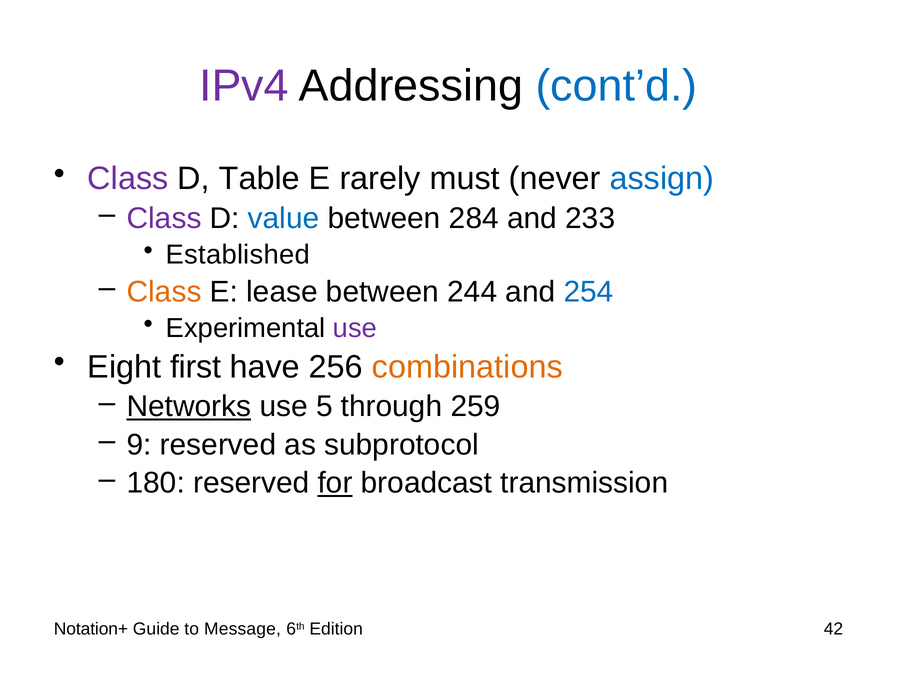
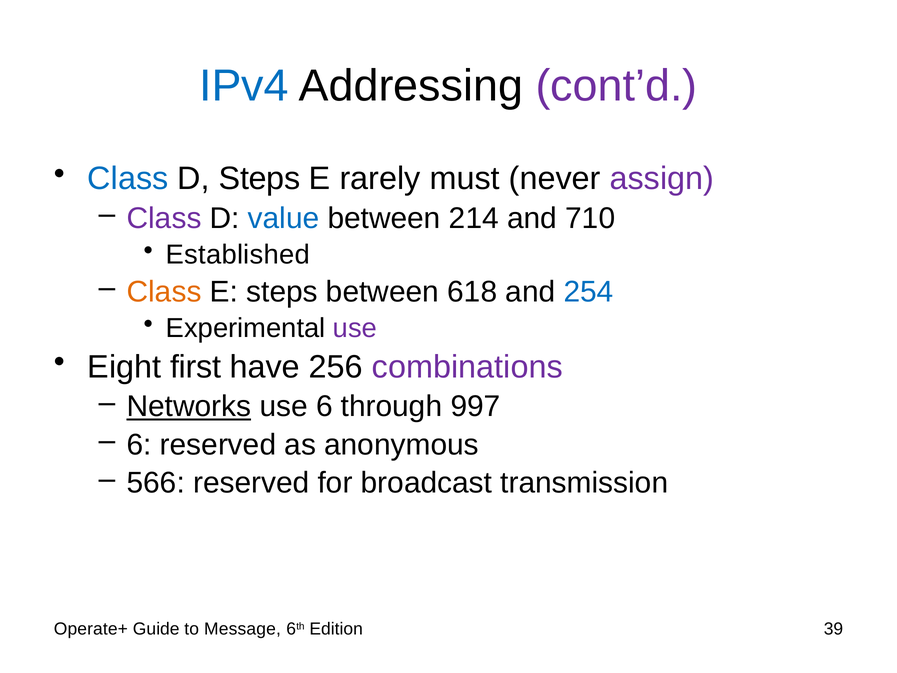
IPv4 colour: purple -> blue
cont’d colour: blue -> purple
Class at (128, 179) colour: purple -> blue
D Table: Table -> Steps
assign colour: blue -> purple
284: 284 -> 214
233: 233 -> 710
E lease: lease -> steps
244: 244 -> 618
combinations colour: orange -> purple
use 5: 5 -> 6
259: 259 -> 997
9 at (139, 445): 9 -> 6
subprotocol: subprotocol -> anonymous
180: 180 -> 566
for underline: present -> none
Notation+: Notation+ -> Operate+
42: 42 -> 39
